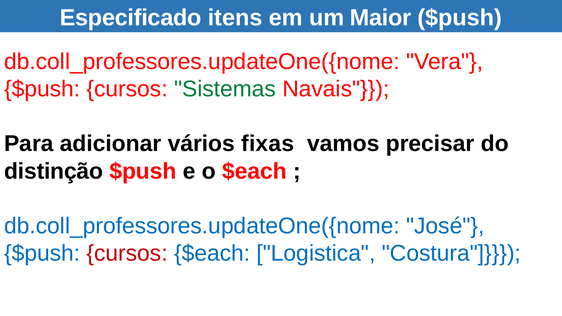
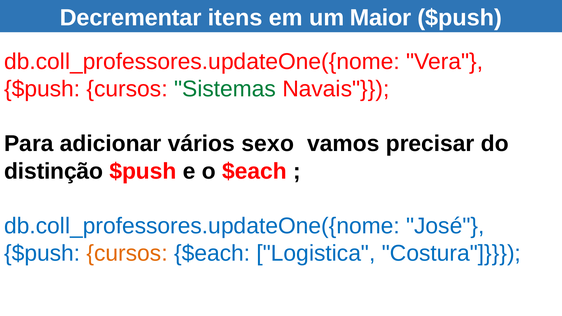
Especificado: Especificado -> Decrementar
fixas: fixas -> sexo
cursos at (127, 253) colour: red -> orange
